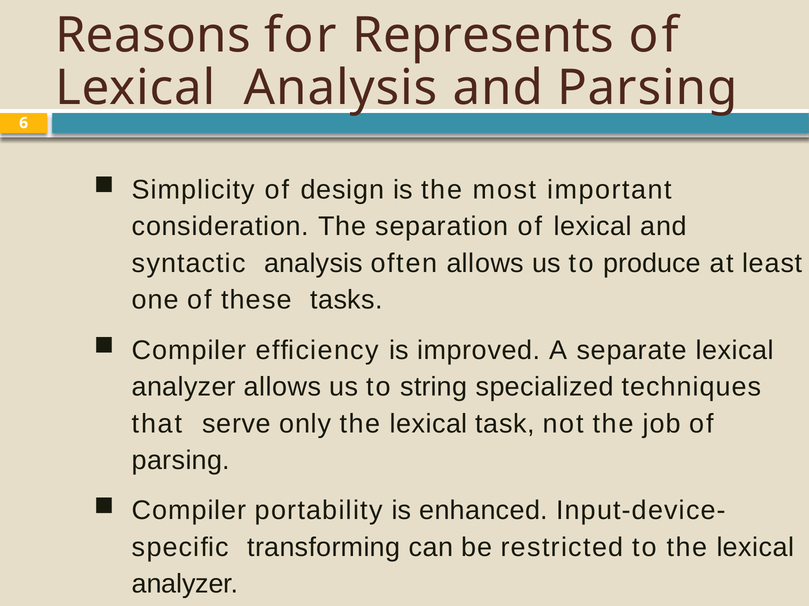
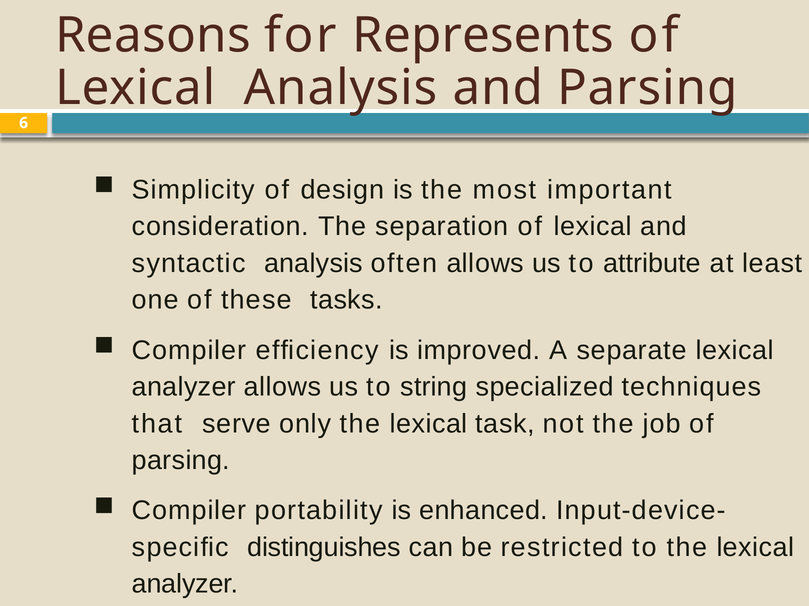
produce: produce -> attribute
transforming: transforming -> distinguishes
